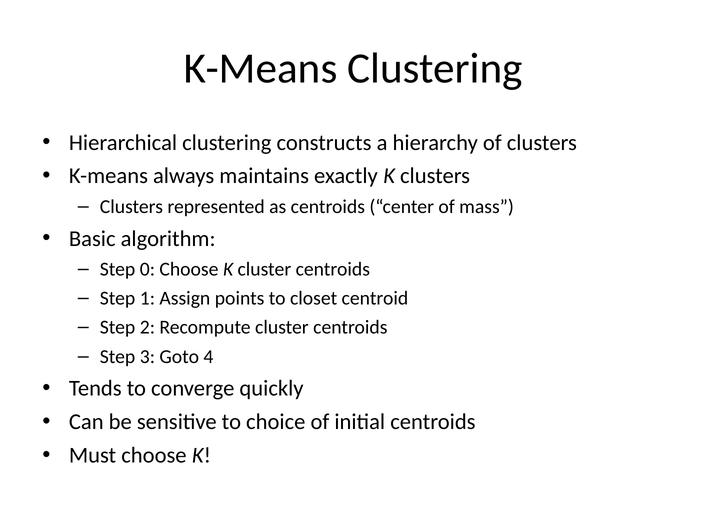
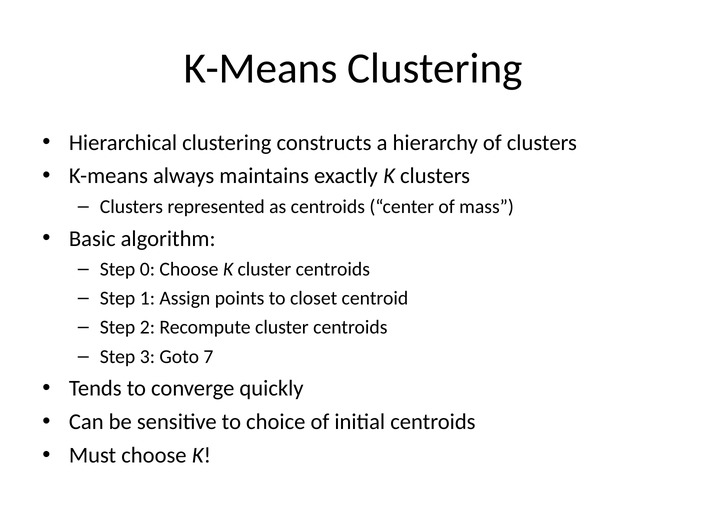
4: 4 -> 7
